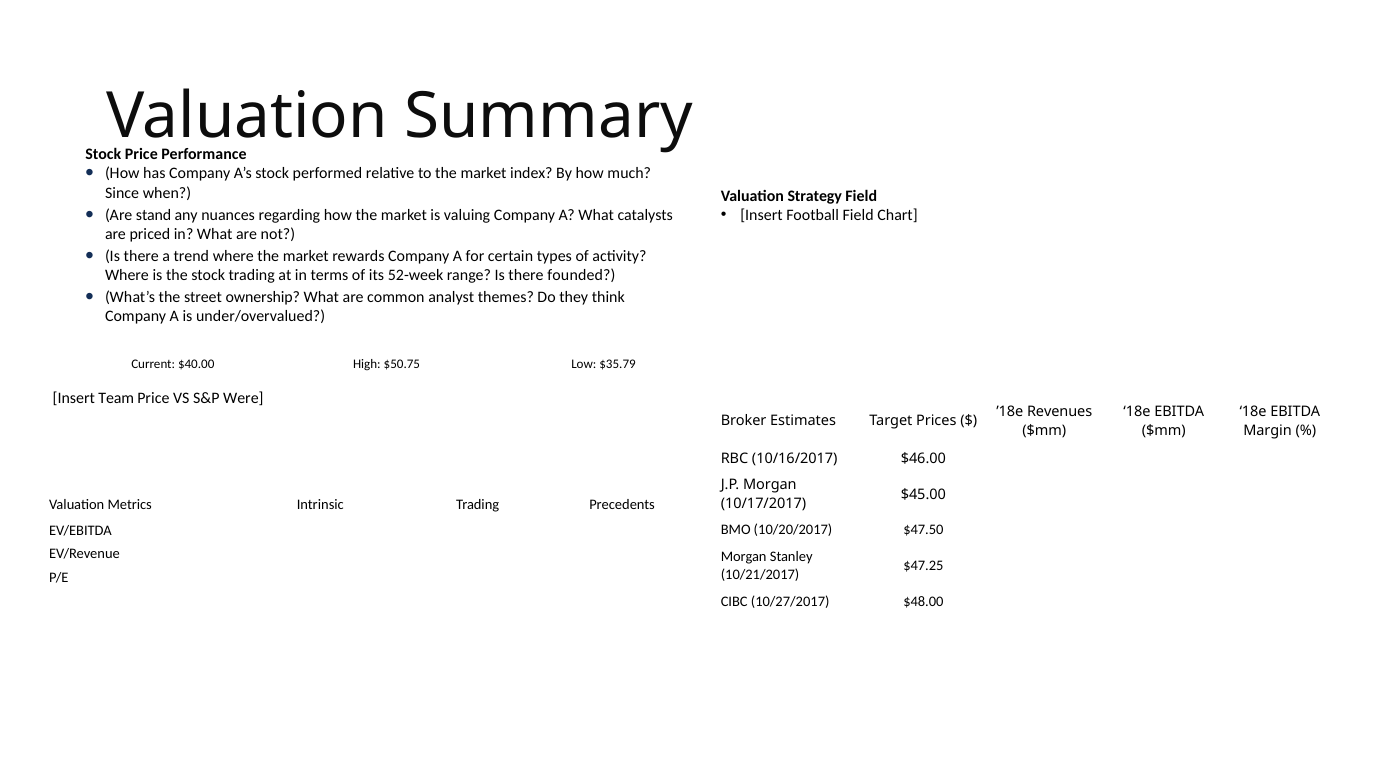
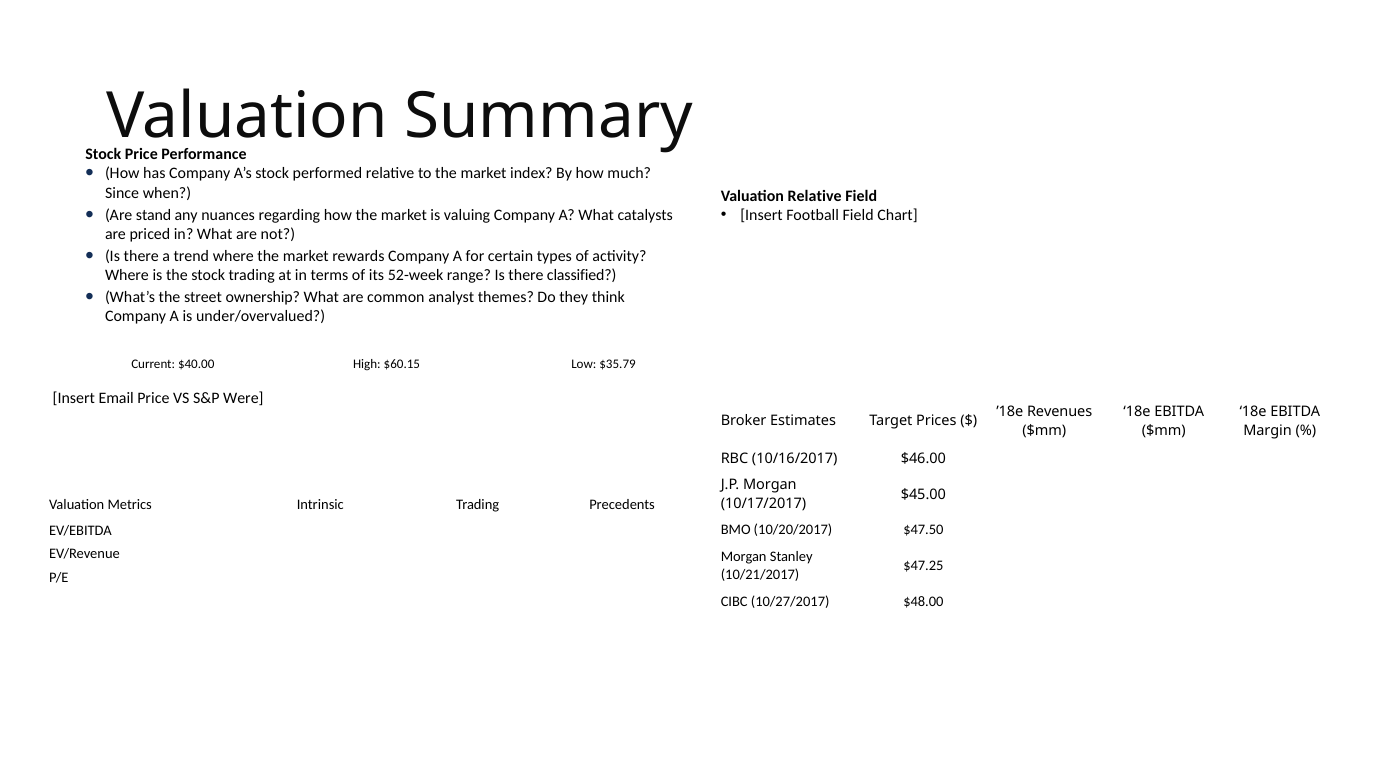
Valuation Strategy: Strategy -> Relative
founded: founded -> classified
$50.75: $50.75 -> $60.15
Team: Team -> Email
